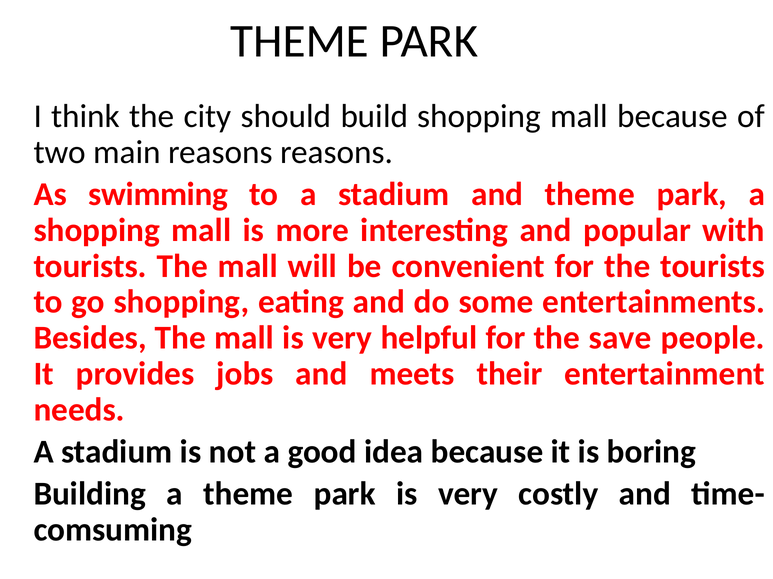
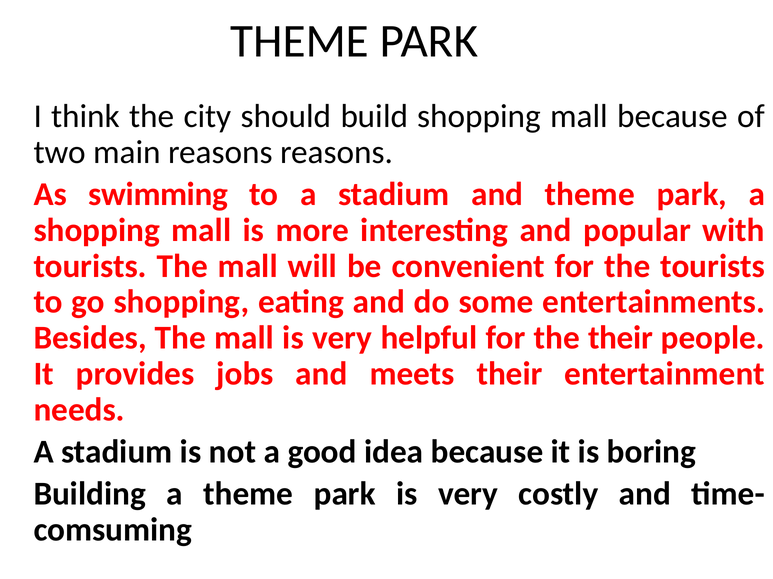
the save: save -> their
